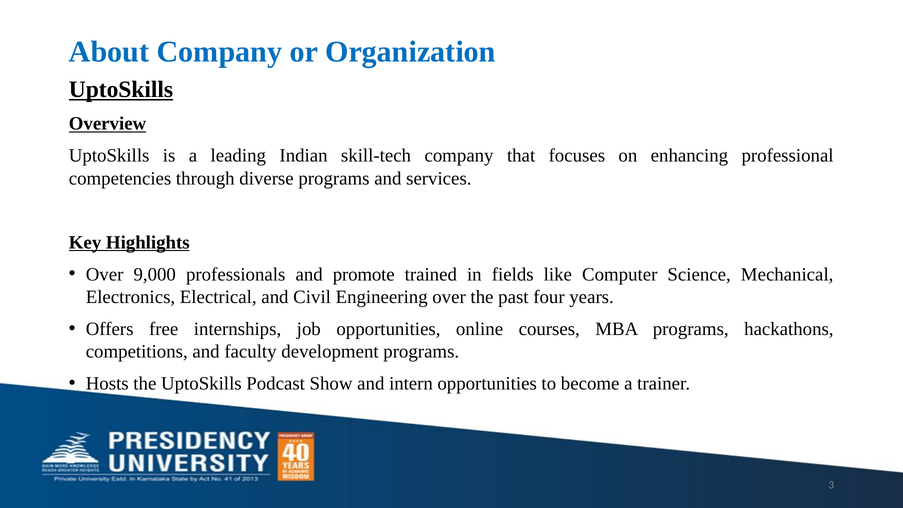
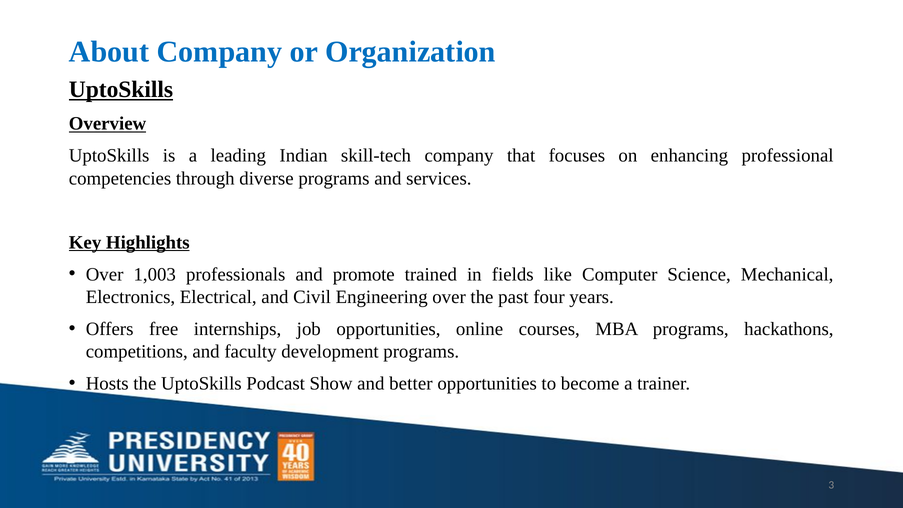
9,000: 9,000 -> 1,003
intern: intern -> better
